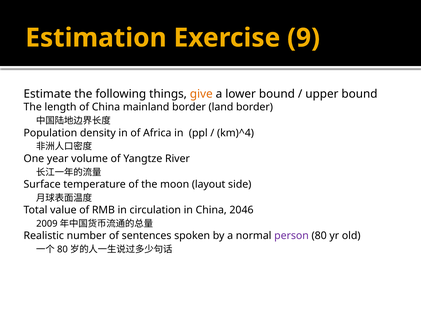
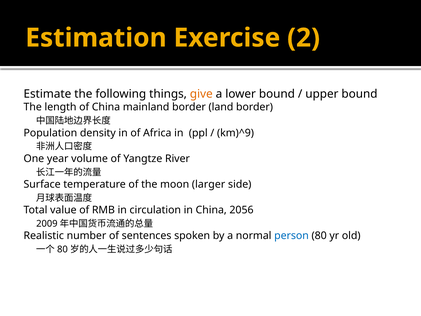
9: 9 -> 2
km)^4: km)^4 -> km)^9
layout: layout -> larger
2046: 2046 -> 2056
person colour: purple -> blue
